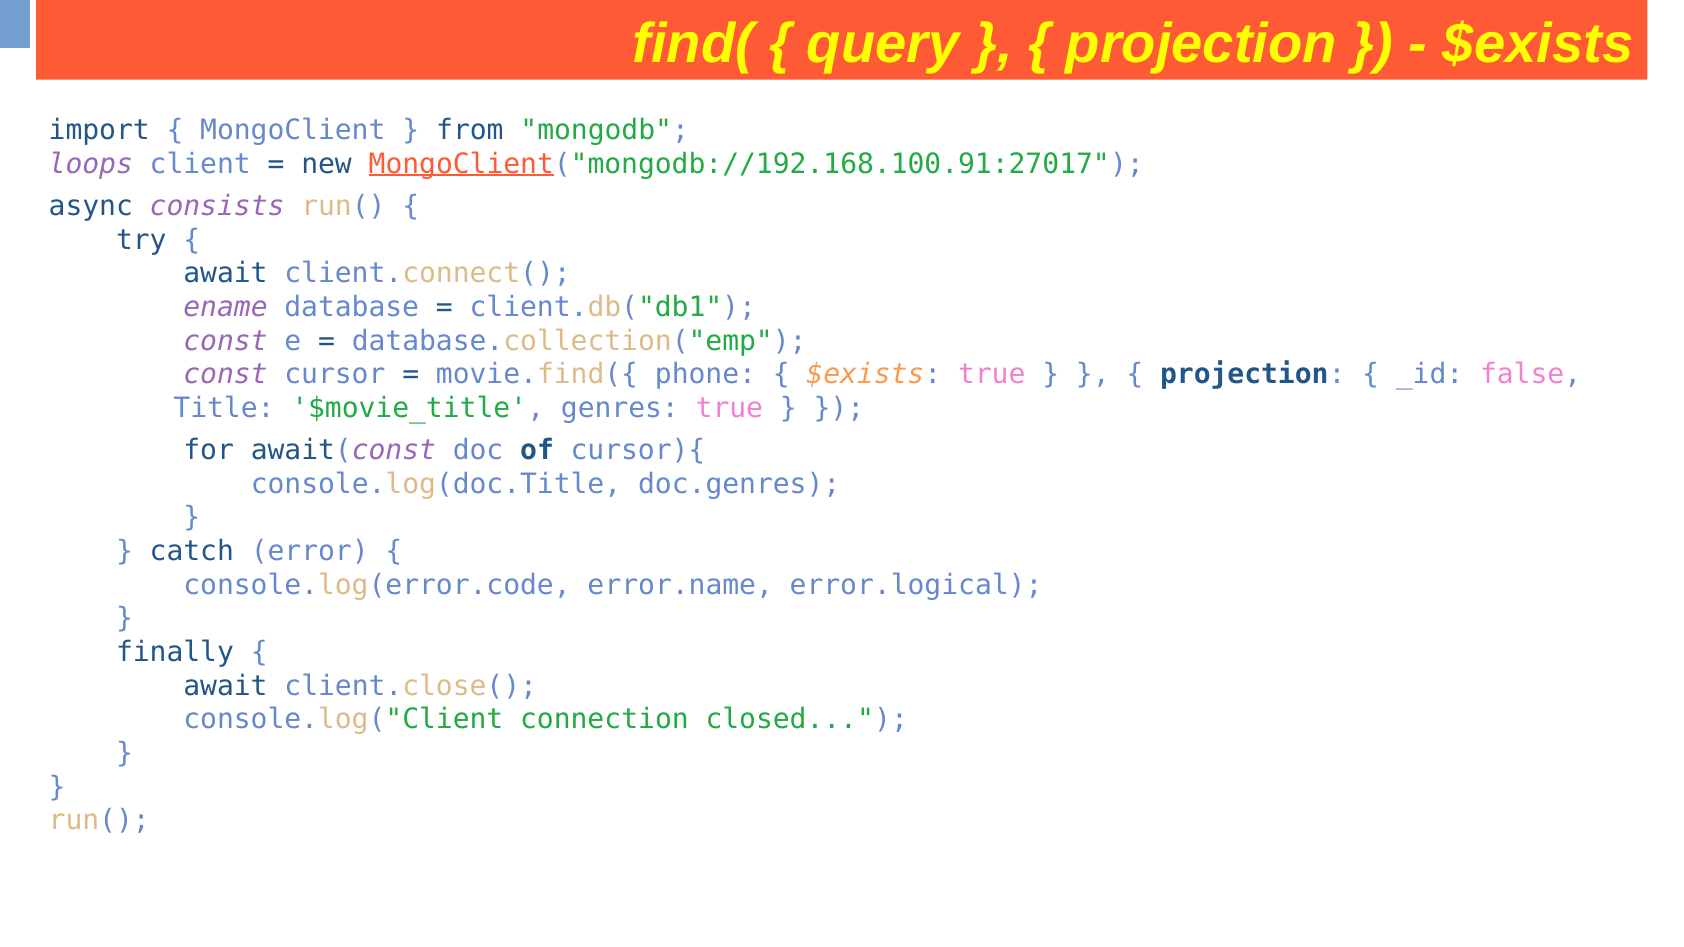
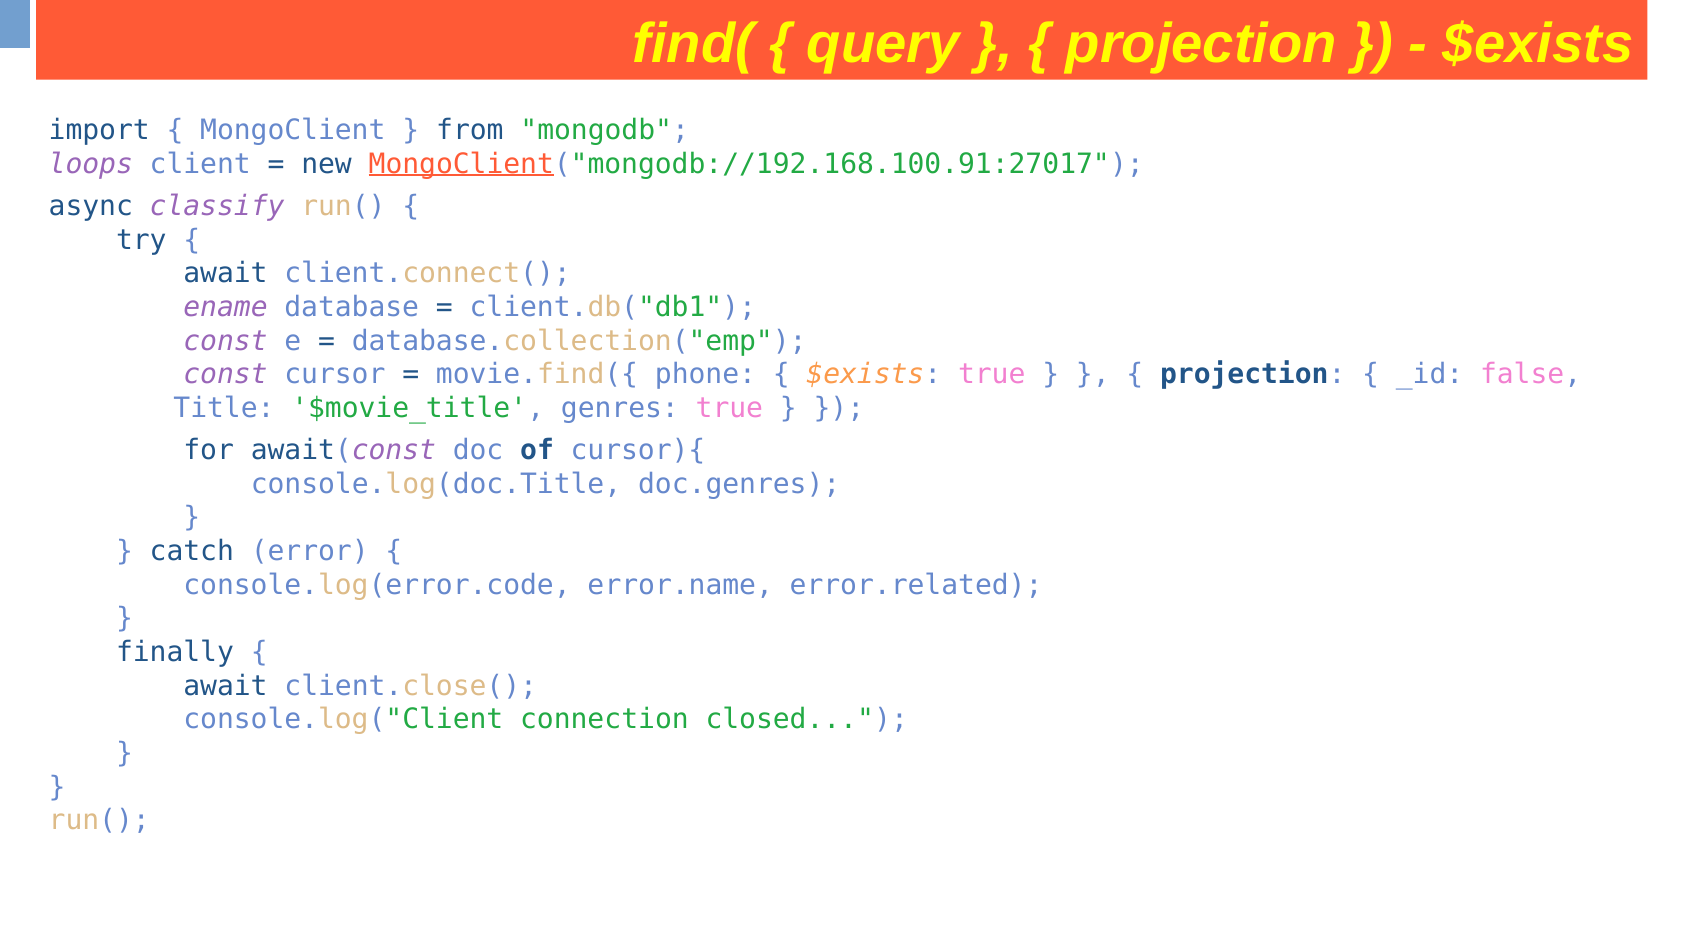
consists: consists -> classify
error.logical: error.logical -> error.related
